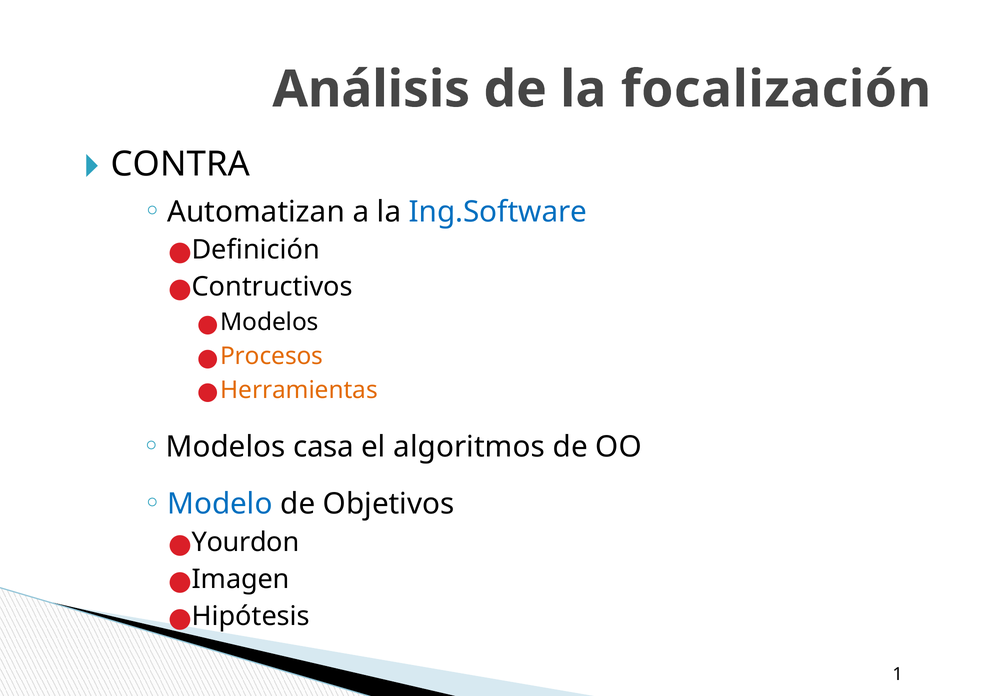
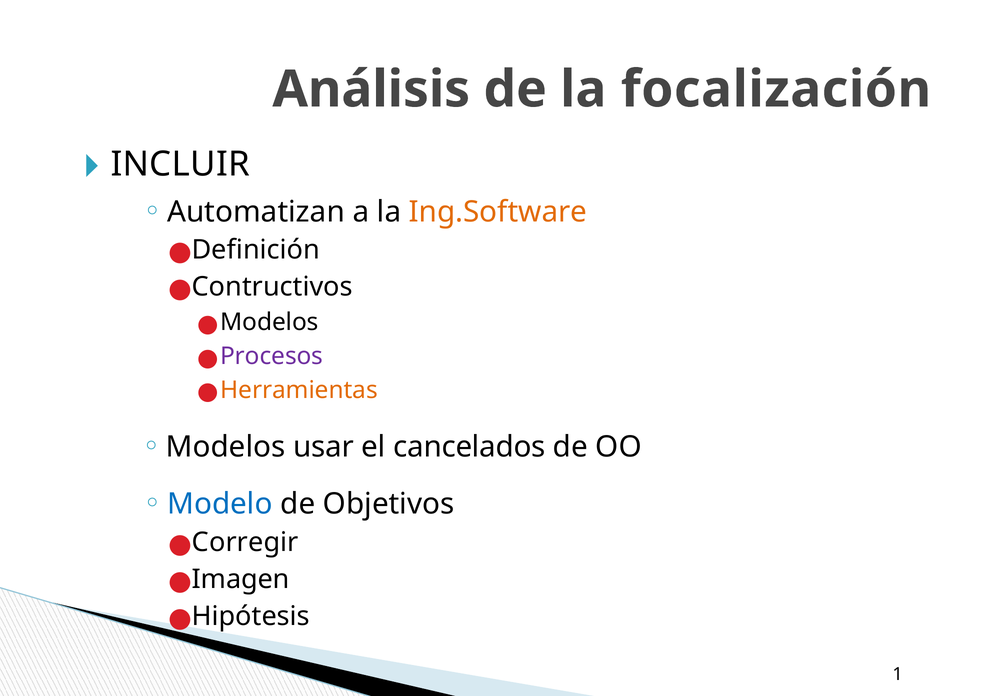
CONTRA: CONTRA -> INCLUIR
Ing.Software colour: blue -> orange
Procesos colour: orange -> purple
casa: casa -> usar
algoritmos: algoritmos -> cancelados
Yourdon: Yourdon -> Corregir
